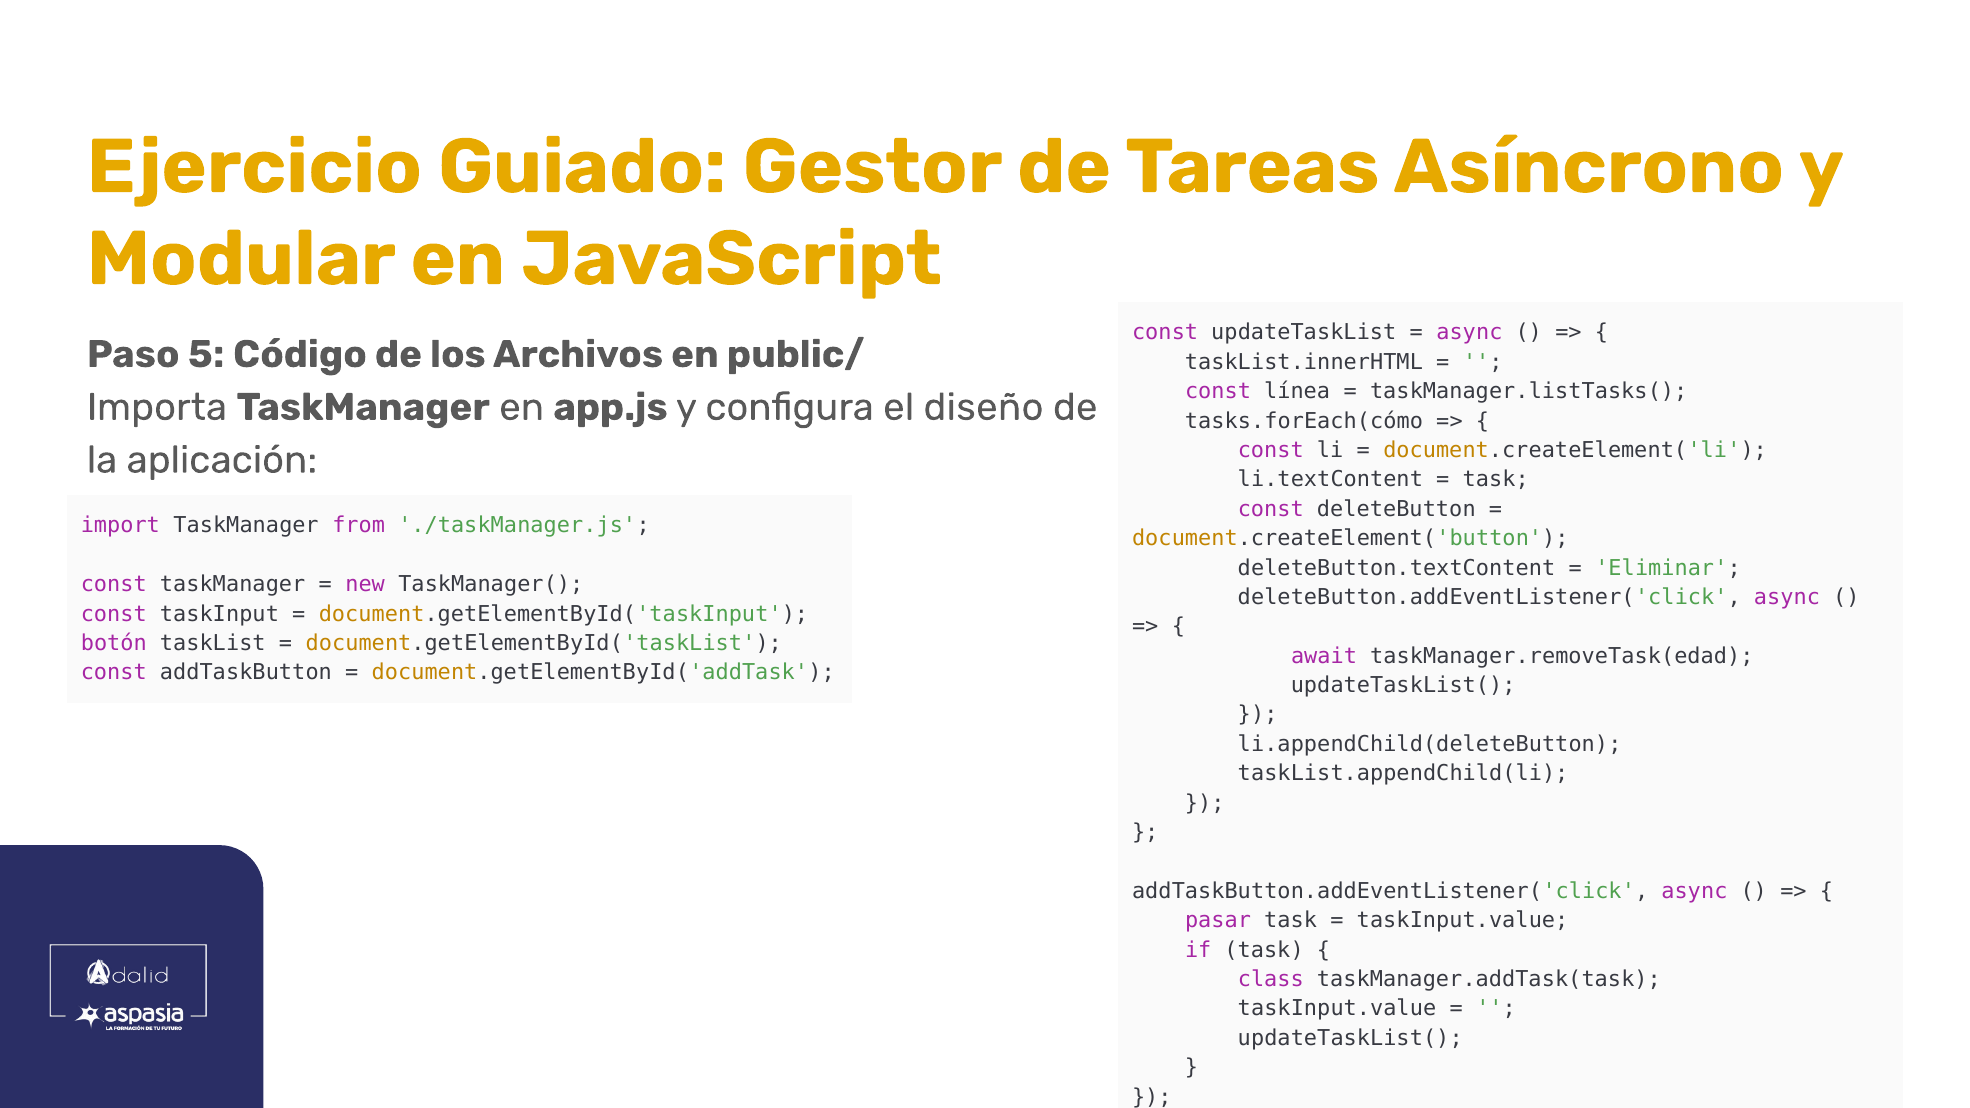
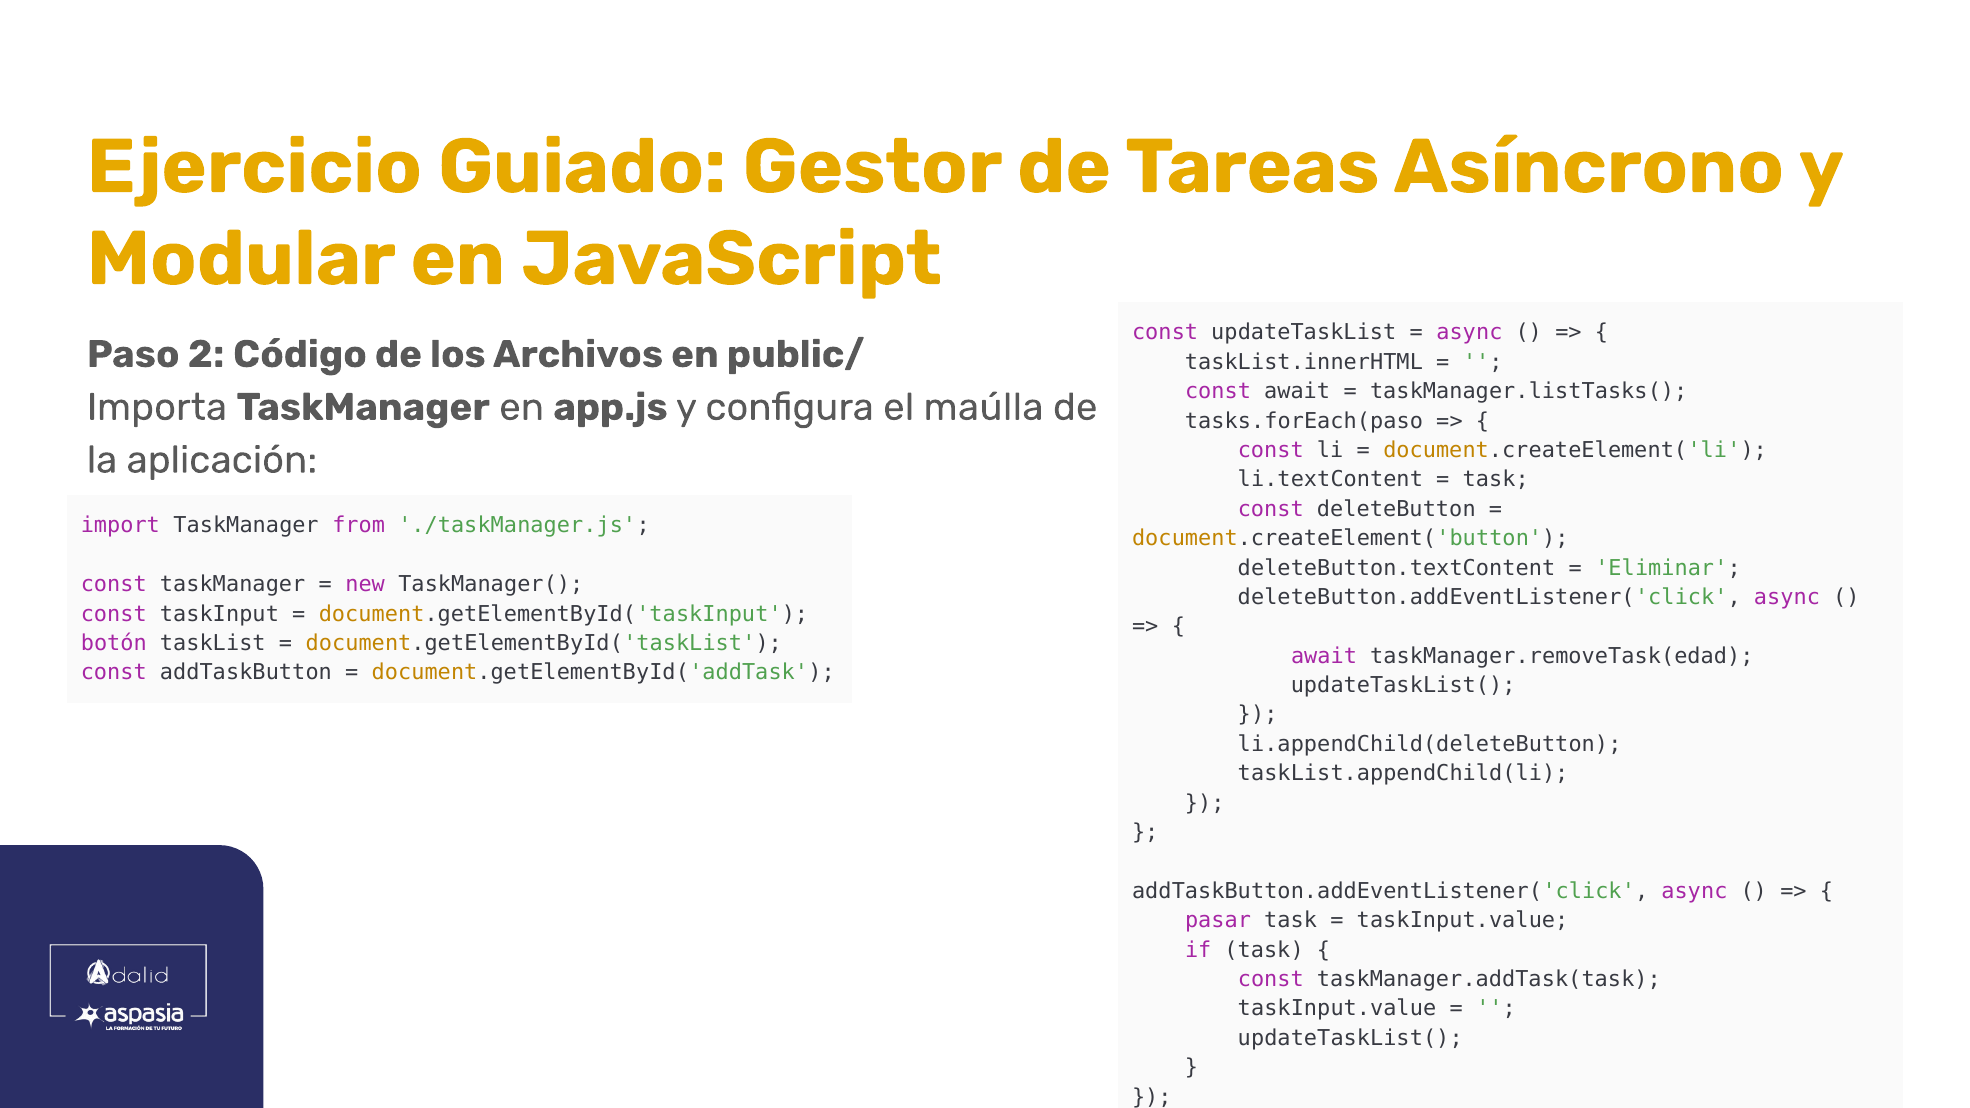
5: 5 -> 2
const línea: línea -> await
diseño: diseño -> maúlla
tasks.forEach(cómo: tasks.forEach(cómo -> tasks.forEach(paso
class at (1271, 979): class -> const
